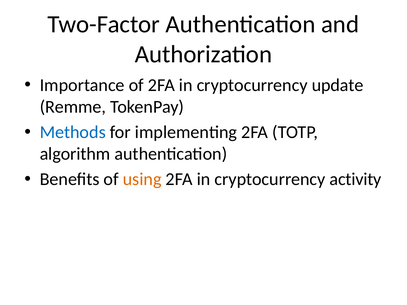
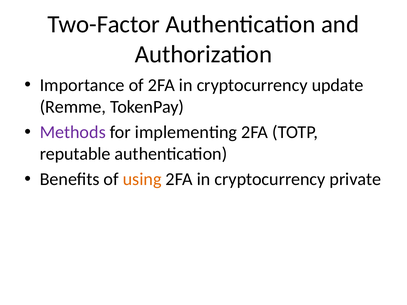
Methods colour: blue -> purple
algorithm: algorithm -> reputable
activity: activity -> private
